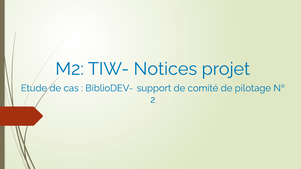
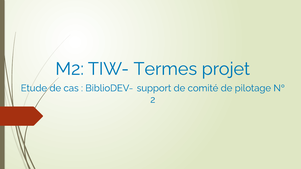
Notices: Notices -> Termes
